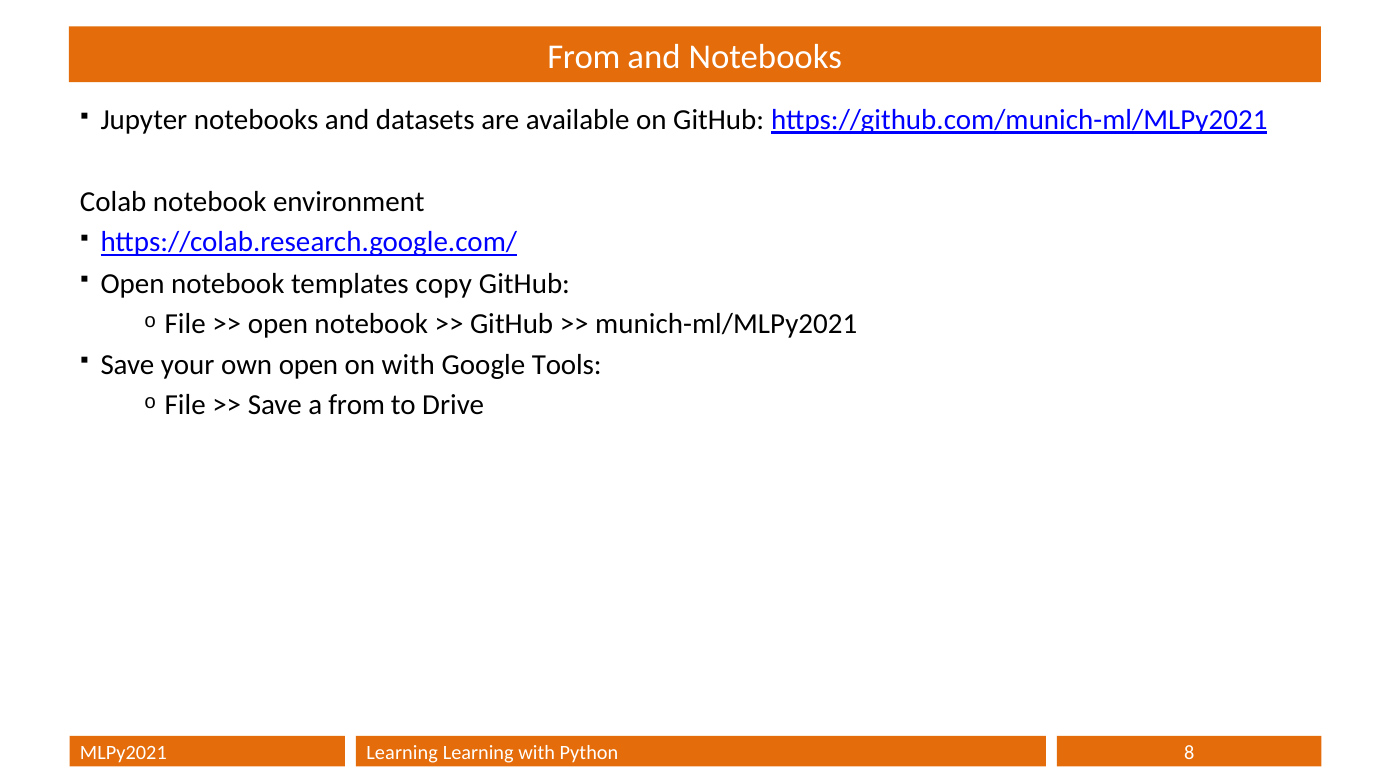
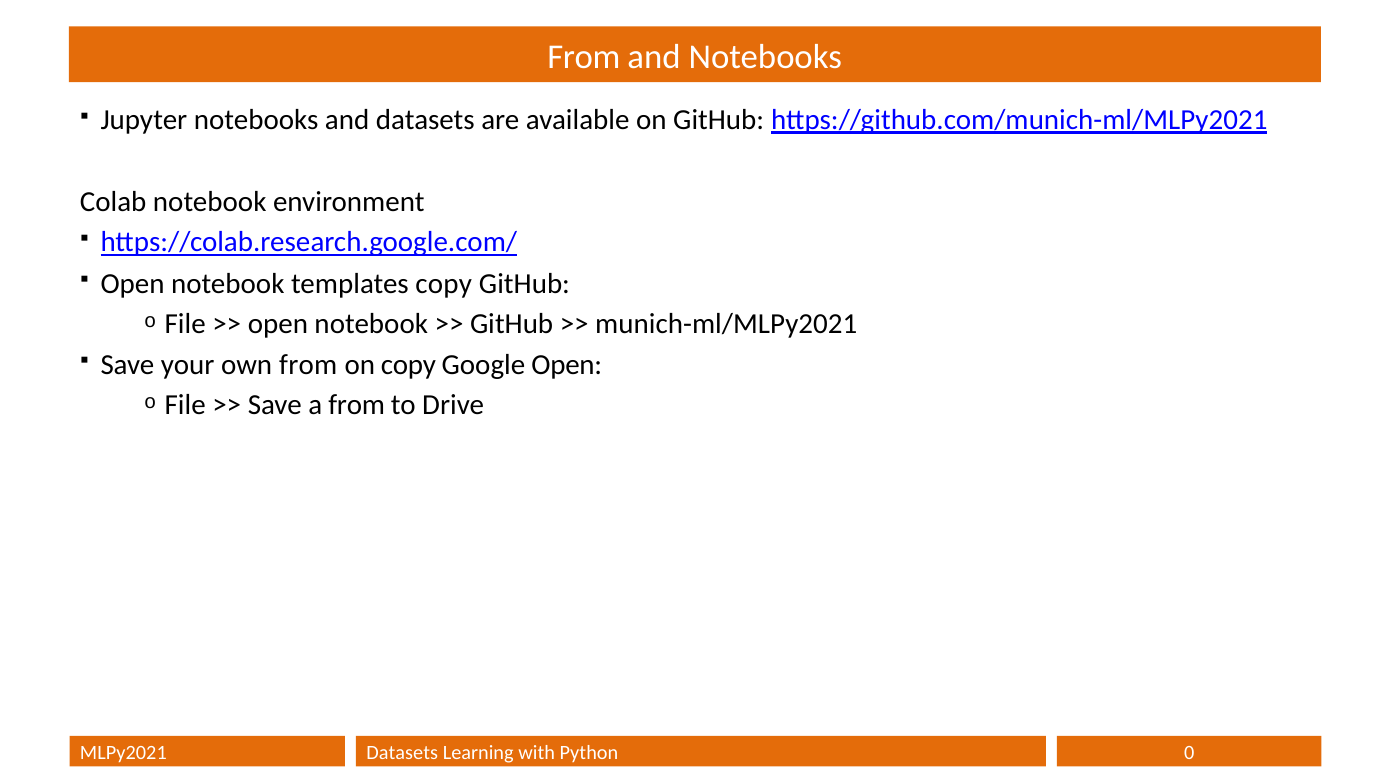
own open: open -> from
on with: with -> copy
Google Tools: Tools -> Open
Learning at (402, 753): Learning -> Datasets
8: 8 -> 0
